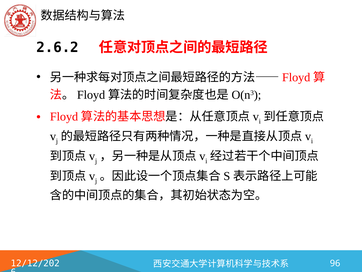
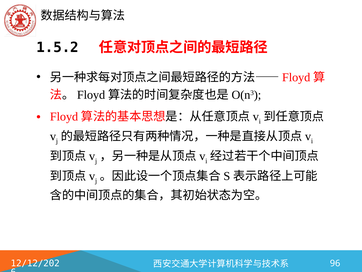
2.6.2: 2.6.2 -> 1.5.2
